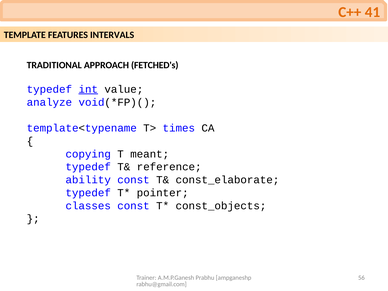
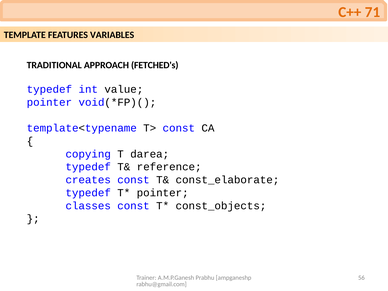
41: 41 -> 71
INTERVALS: INTERVALS -> VARIABLES
int underline: present -> none
analyze at (49, 102): analyze -> pointer
T> times: times -> const
meant: meant -> darea
ability: ability -> creates
